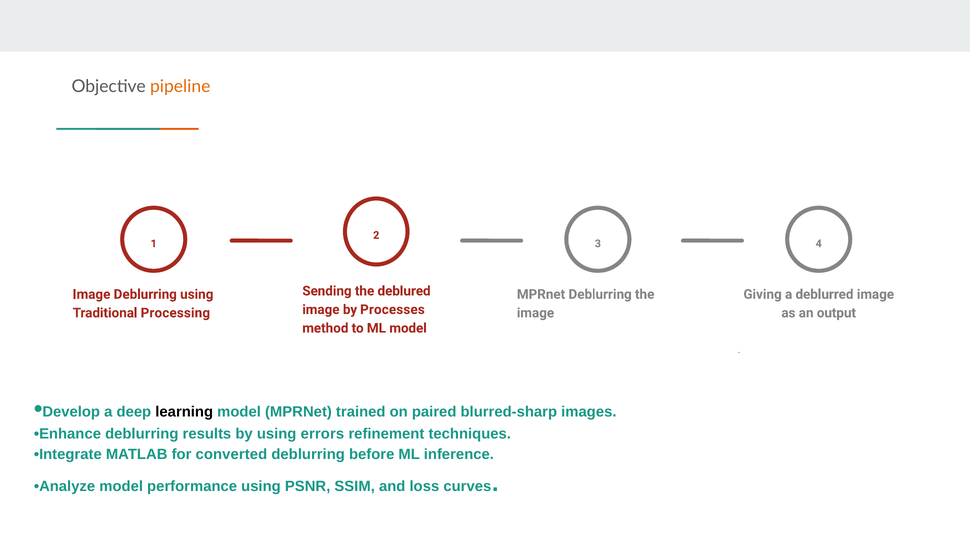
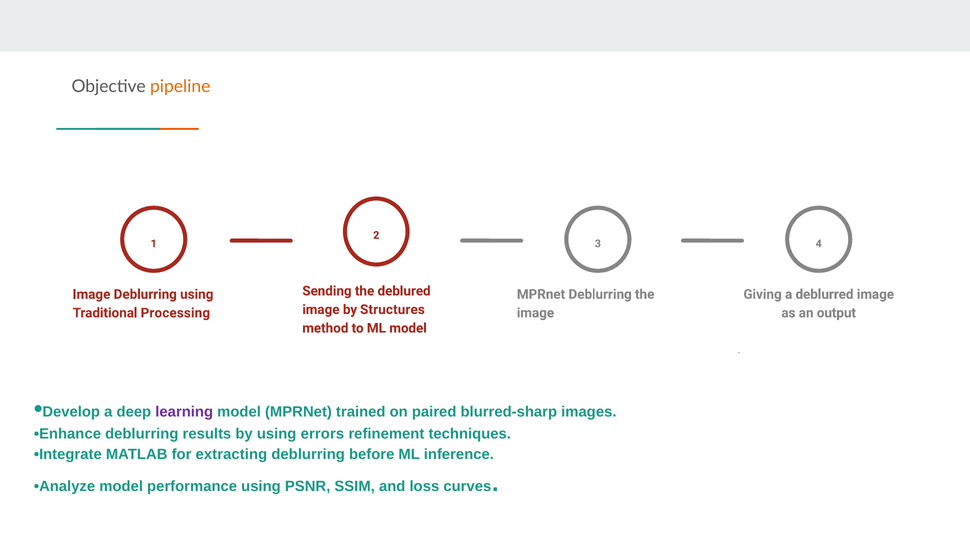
Processes: Processes -> Structures
learning colour: black -> purple
converted: converted -> extracting
